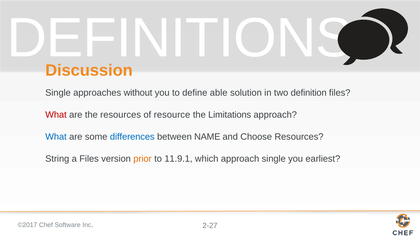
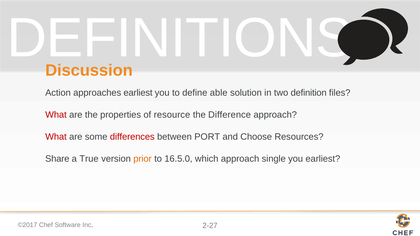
Single at (58, 93): Single -> Action
approaches without: without -> earliest
the resources: resources -> properties
Limitations: Limitations -> Difference
What at (56, 137) colour: blue -> red
differences colour: blue -> red
NAME: NAME -> PORT
String: String -> Share
a Files: Files -> True
11.9.1: 11.9.1 -> 16.5.0
